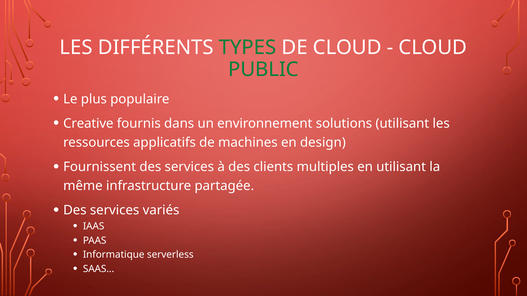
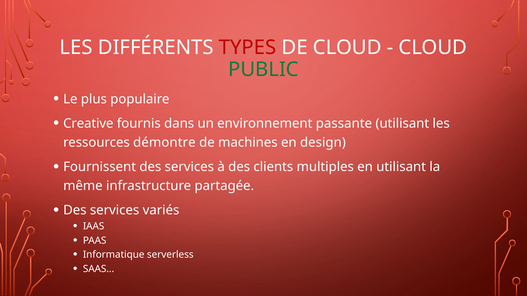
TYPES colour: green -> red
solutions: solutions -> passante
applicatifs: applicatifs -> démontre
